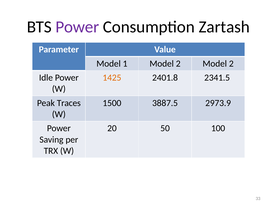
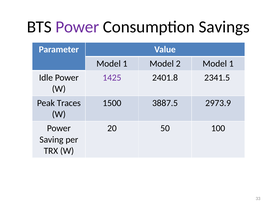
Zartash: Zartash -> Savings
2 Model 2: 2 -> 1
1425 colour: orange -> purple
